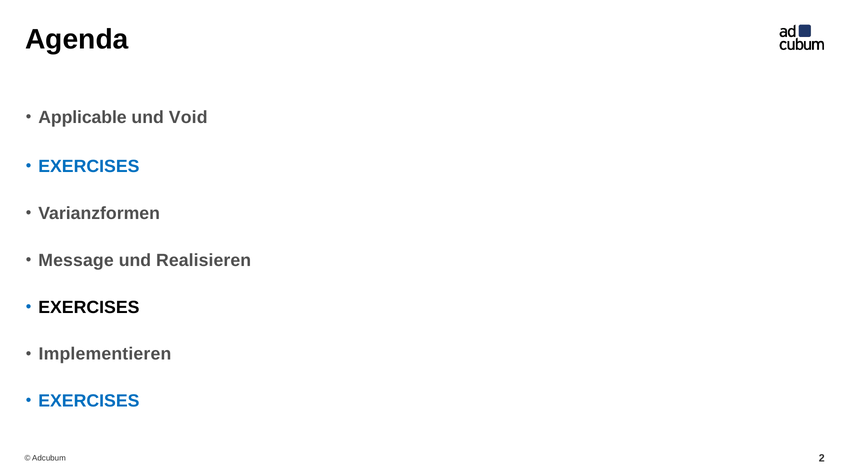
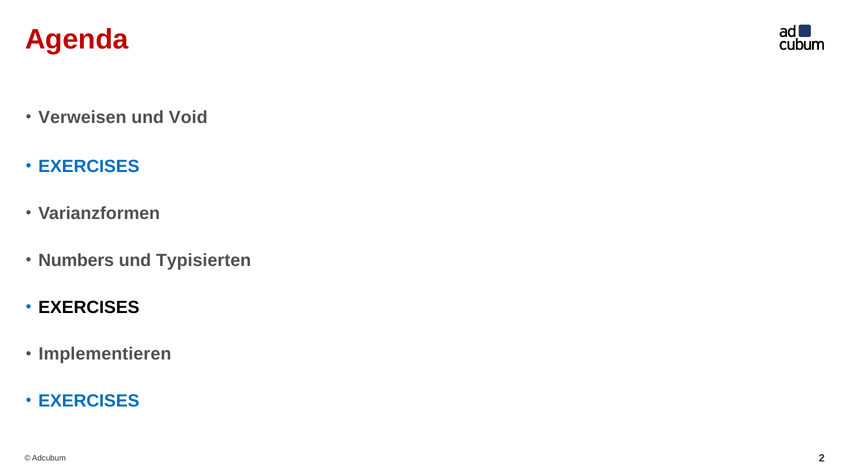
Agenda colour: black -> red
Applicable: Applicable -> Verweisen
Message: Message -> Numbers
Realisieren: Realisieren -> Typisierten
